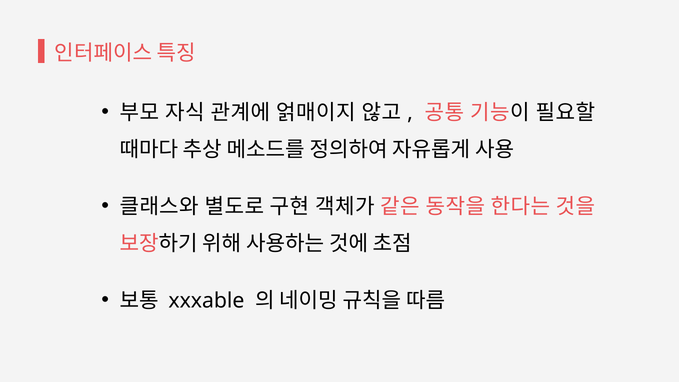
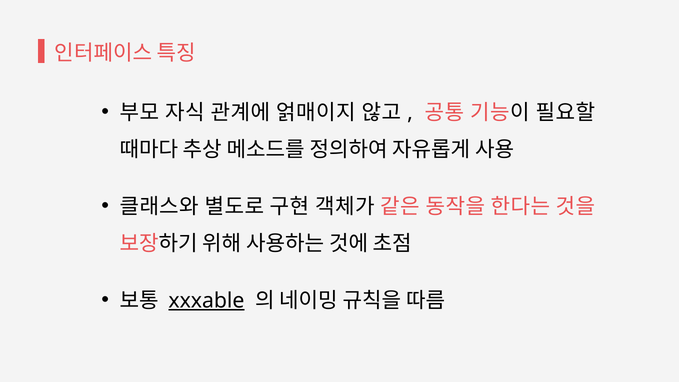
xxxable underline: none -> present
